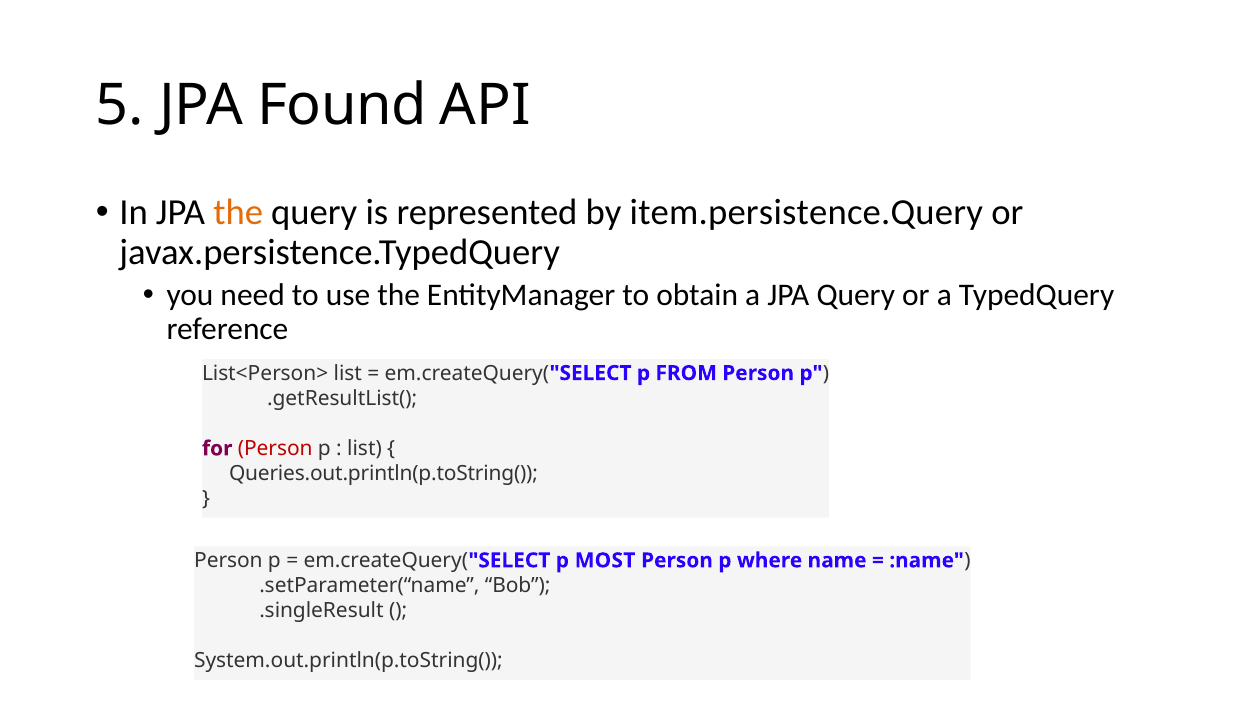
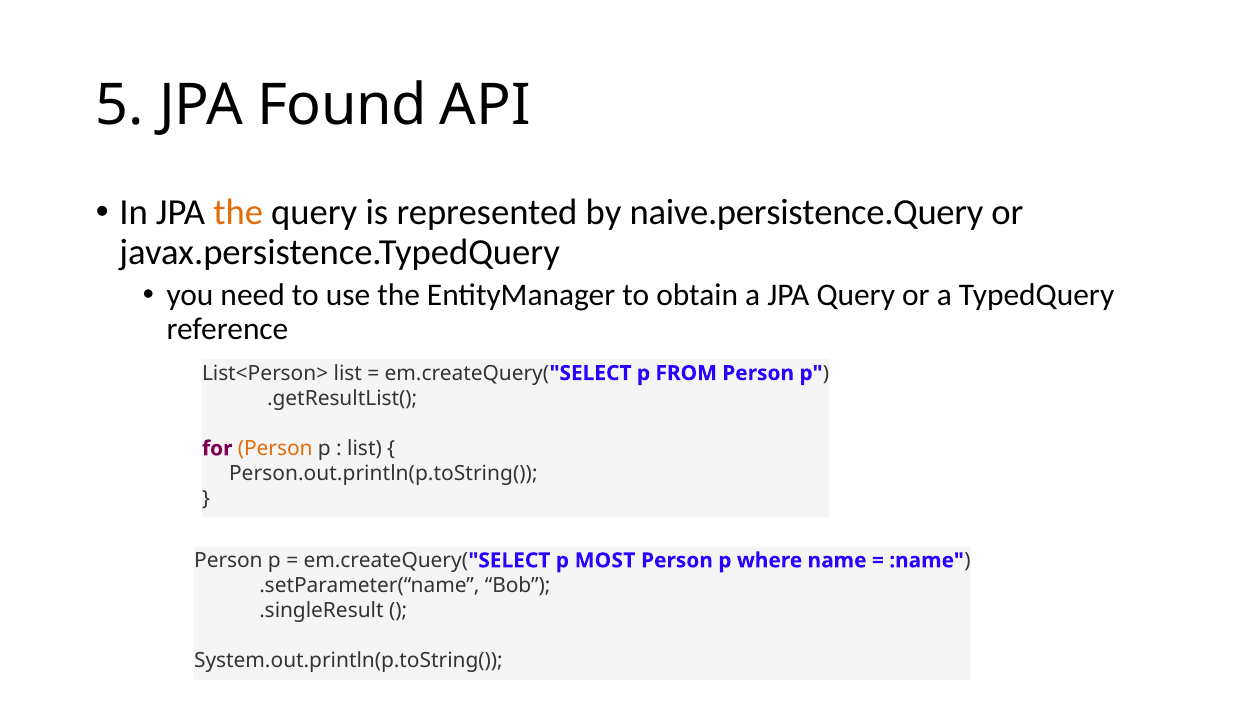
item.persistence.Query: item.persistence.Query -> naive.persistence.Query
Person at (275, 449) colour: red -> orange
Queries.out.println(p.toString(: Queries.out.println(p.toString( -> Person.out.println(p.toString(
